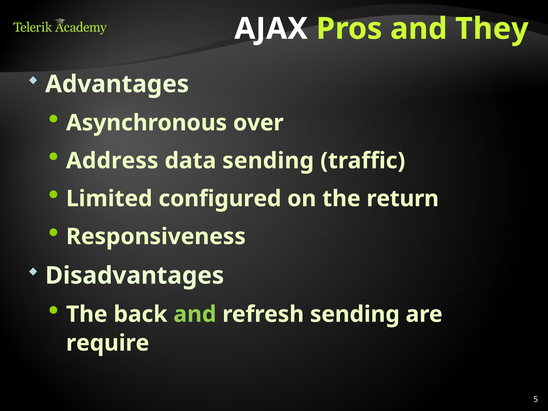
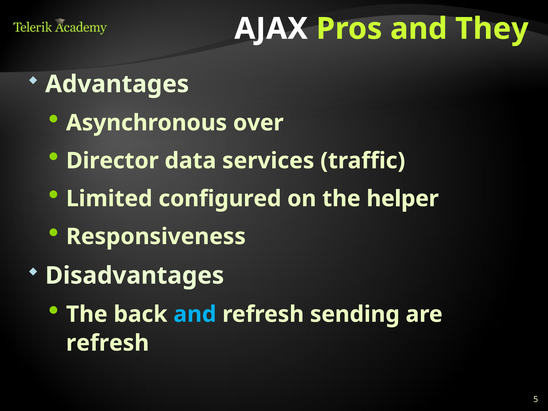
Address: Address -> Director
data sending: sending -> services
return: return -> helper
and at (195, 314) colour: light green -> light blue
require at (108, 343): require -> refresh
